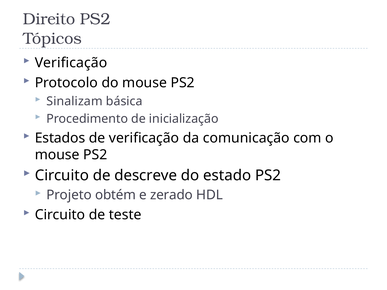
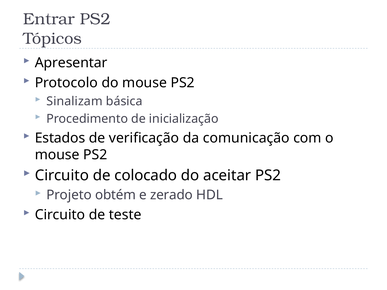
Direito: Direito -> Entrar
Verificação at (71, 63): Verificação -> Apresentar
descreve: descreve -> colocado
estado: estado -> aceitar
